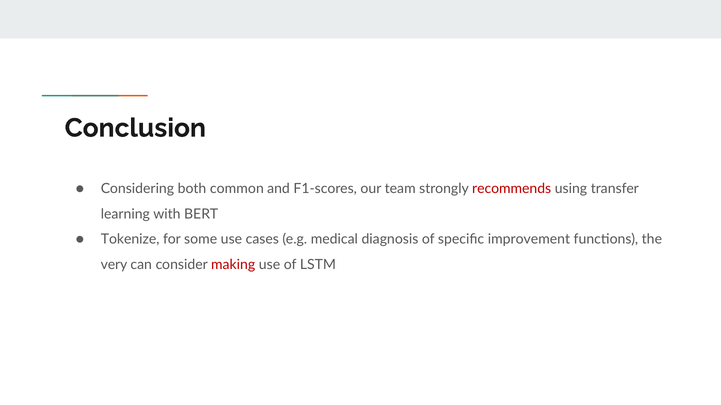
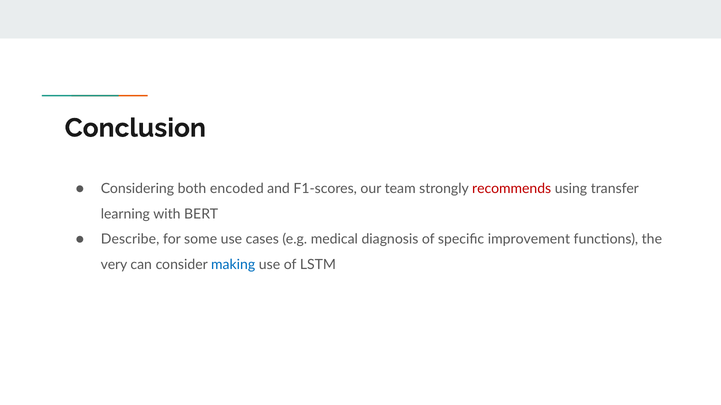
common: common -> encoded
Tokenize: Tokenize -> Describe
making colour: red -> blue
